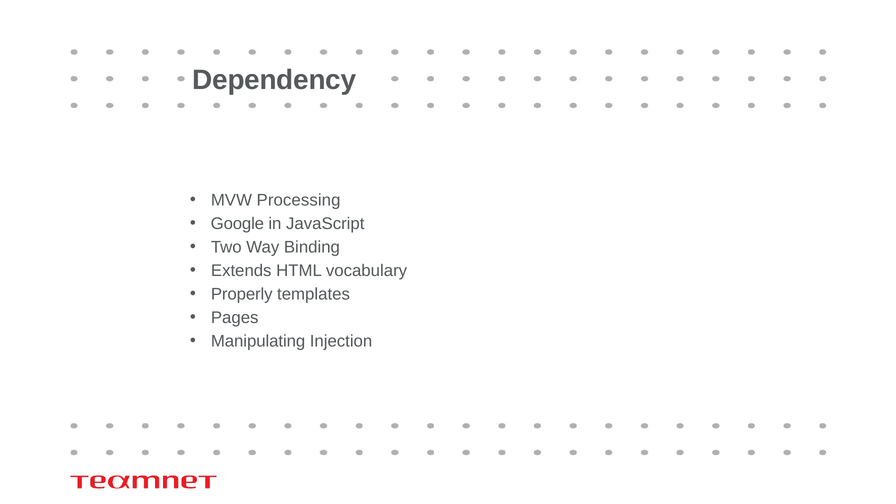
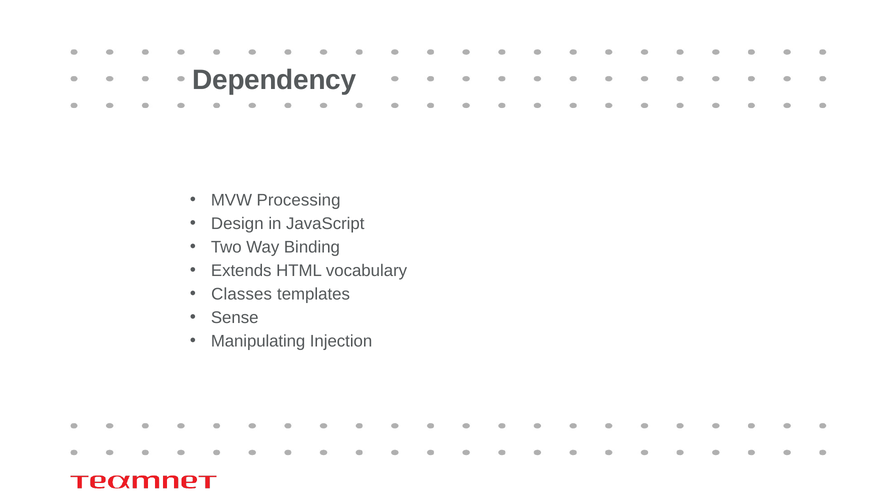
Google: Google -> Design
Properly: Properly -> Classes
Pages: Pages -> Sense
